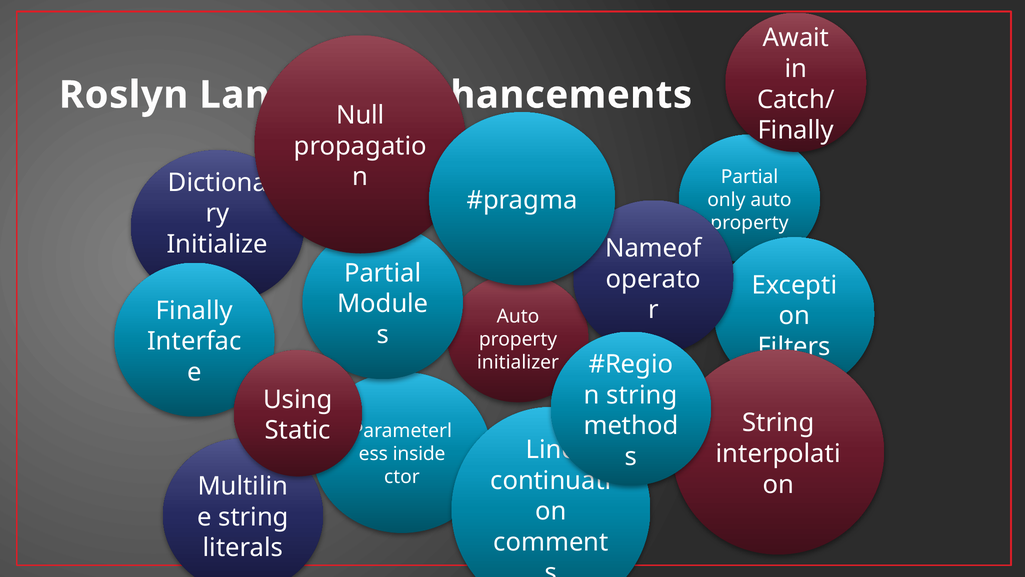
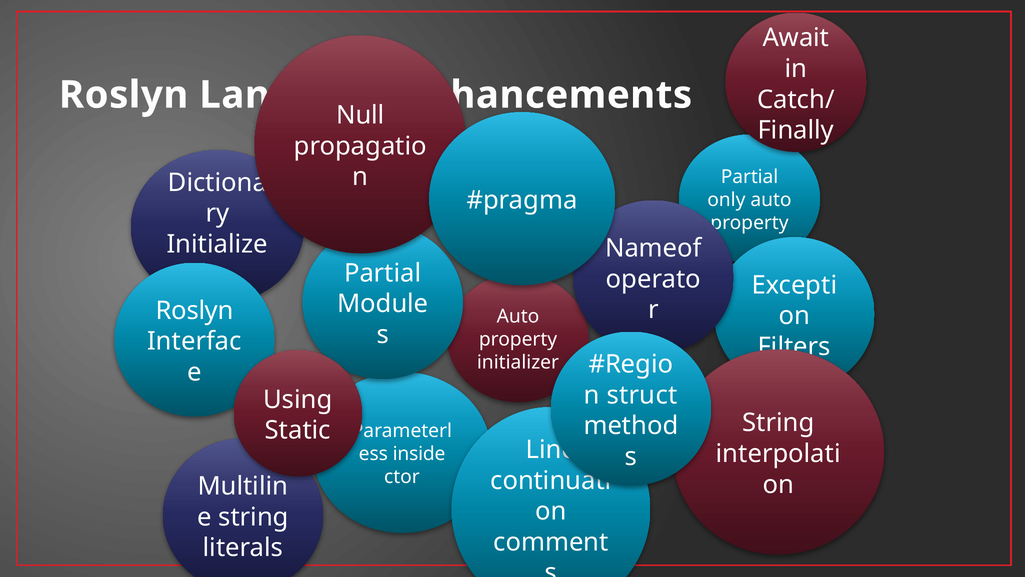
Finally at (194, 311): Finally -> Roslyn
string at (642, 395): string -> struct
